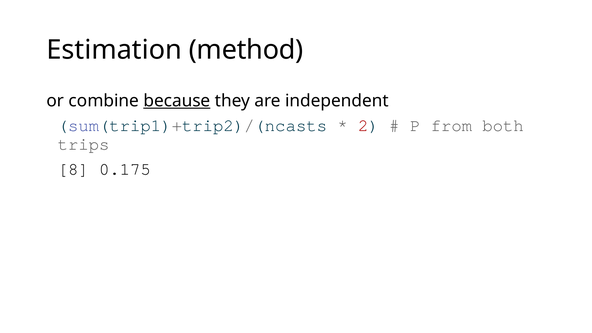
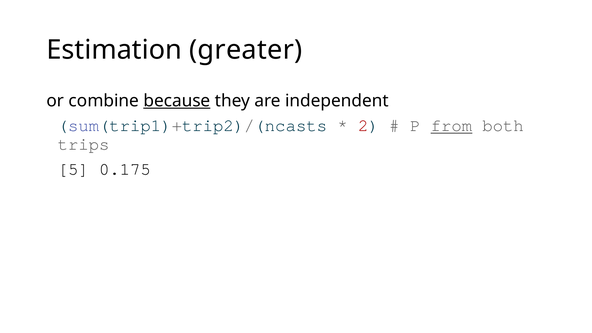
method: method -> greater
from underline: none -> present
8: 8 -> 5
